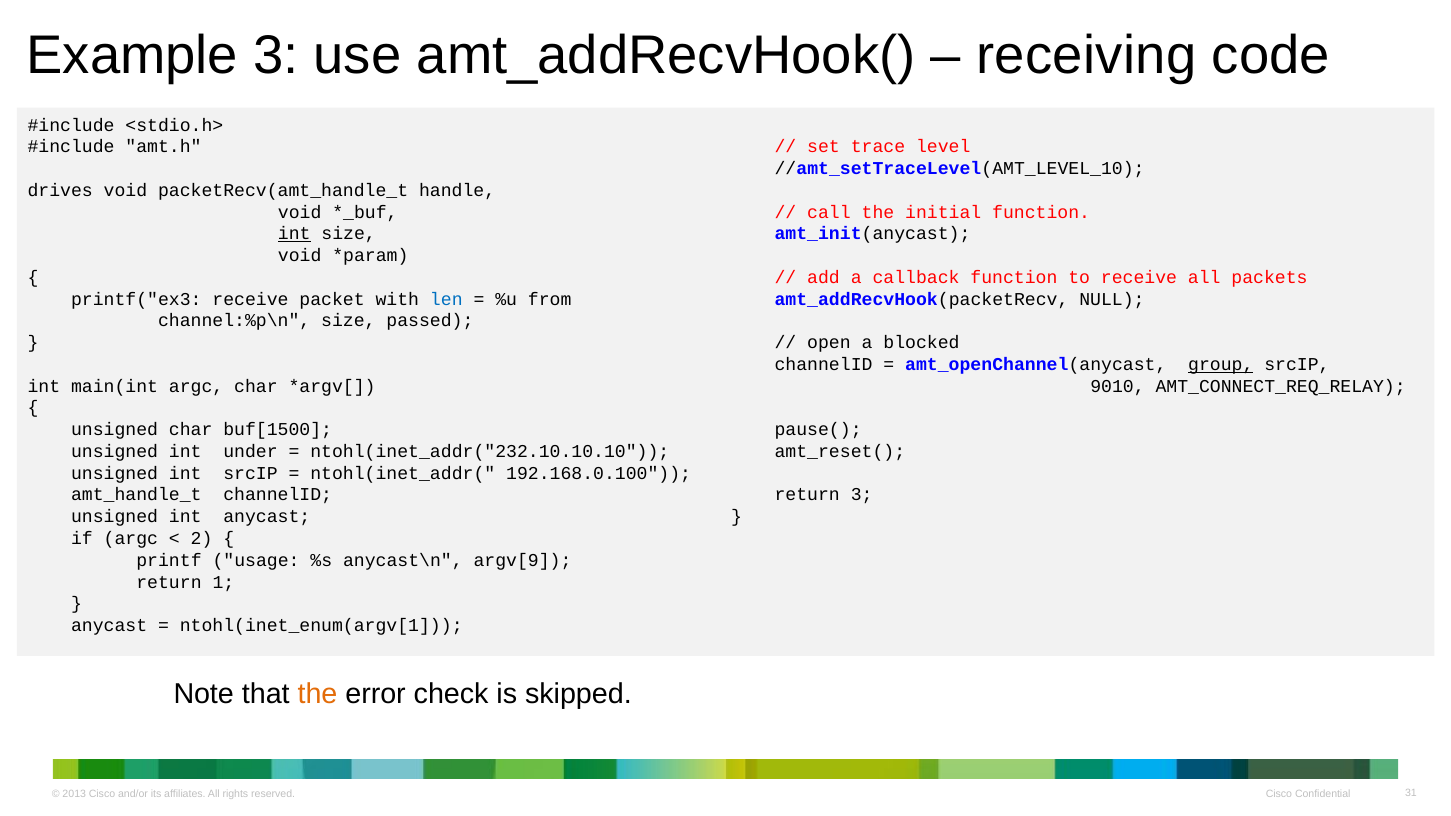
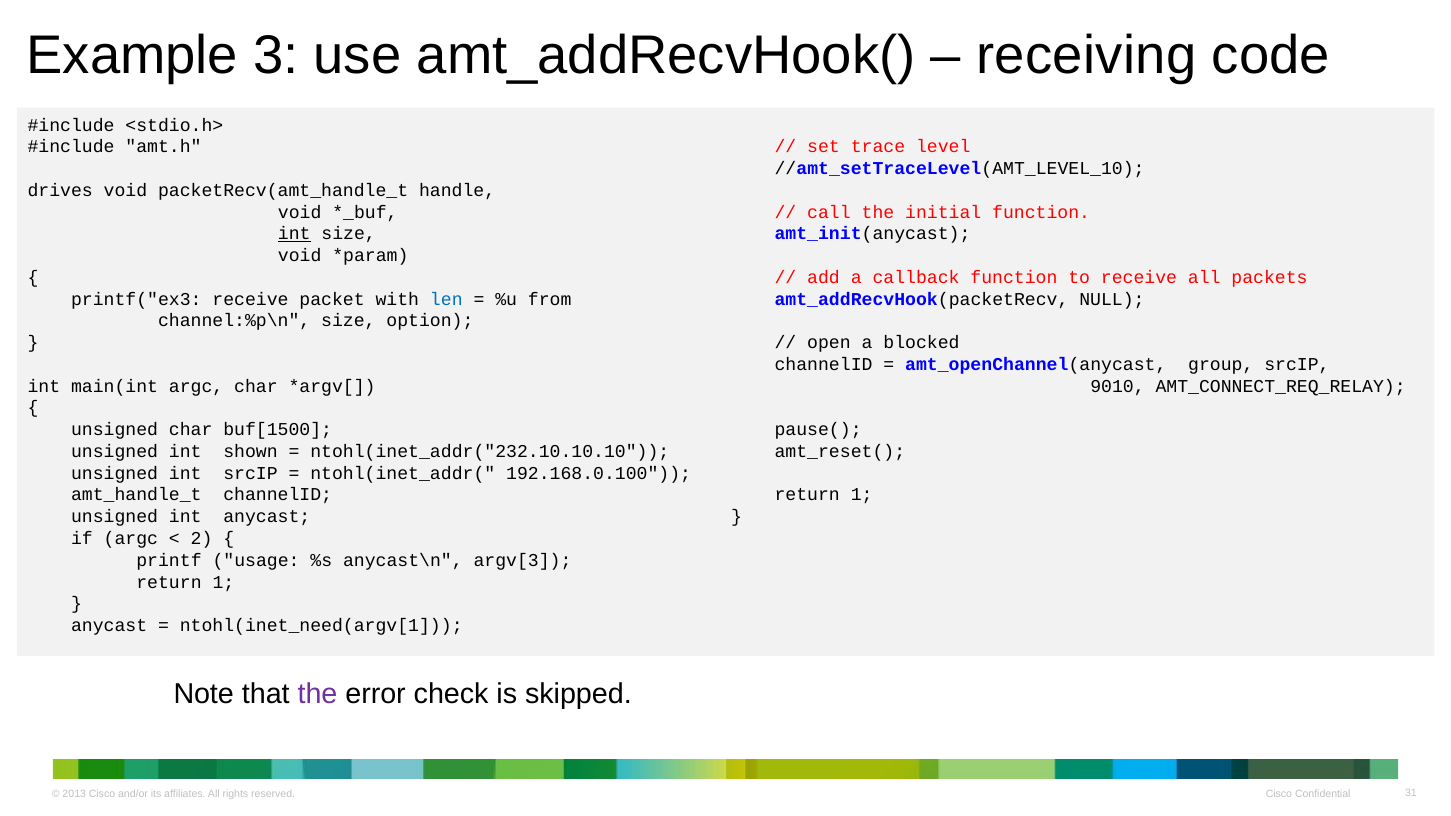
passed: passed -> option
group underline: present -> none
under: under -> shown
3 at (862, 495): 3 -> 1
argv[9: argv[9 -> argv[3
ntohl(inet_enum(argv[1: ntohl(inet_enum(argv[1 -> ntohl(inet_need(argv[1
the at (318, 695) colour: orange -> purple
